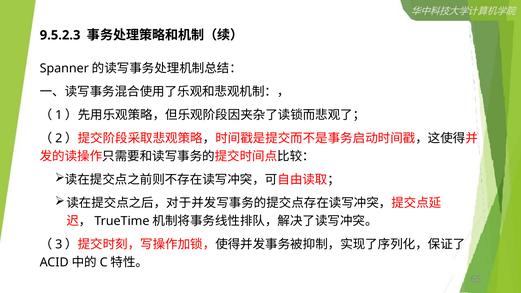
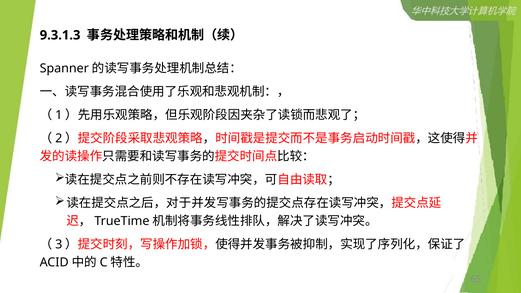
9.5.2.3: 9.5.2.3 -> 9.3.1.3
